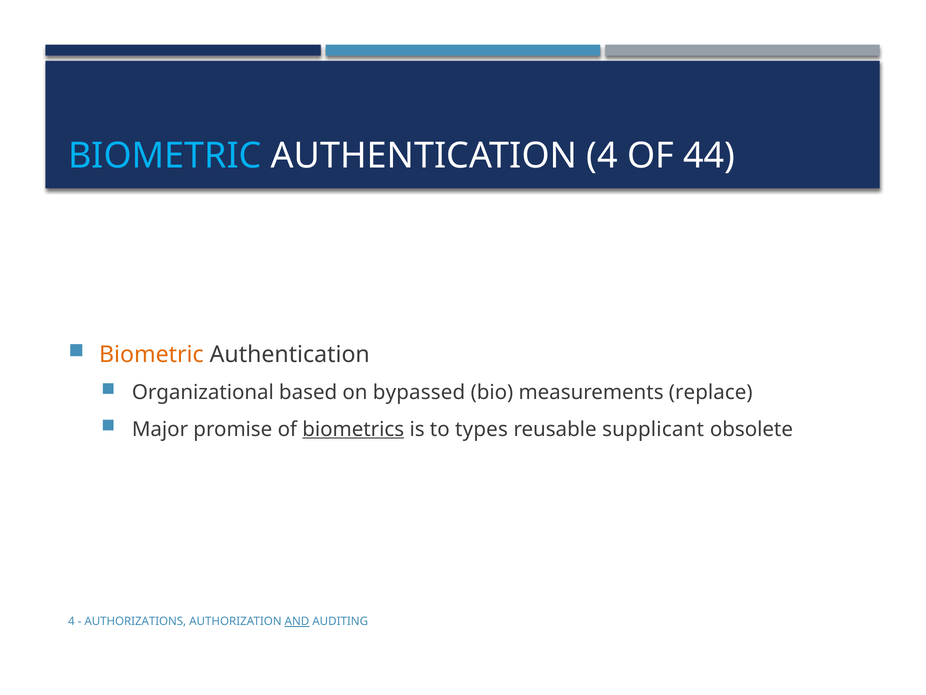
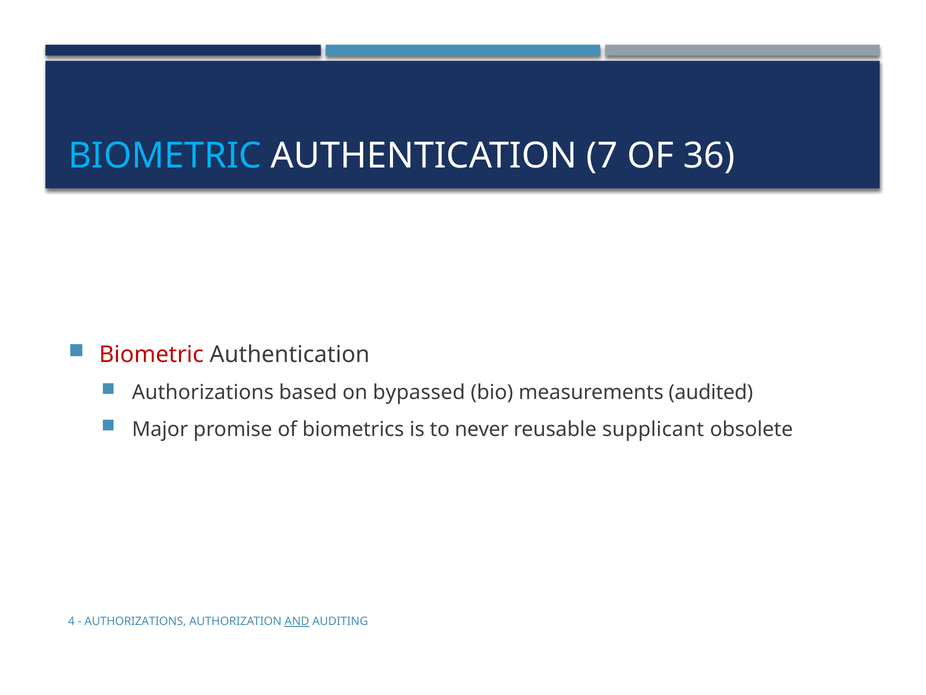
AUTHENTICATION 4: 4 -> 7
44: 44 -> 36
Biometric at (151, 354) colour: orange -> red
Organizational at (203, 392): Organizational -> Authorizations
replace: replace -> audited
biometrics underline: present -> none
types: types -> never
